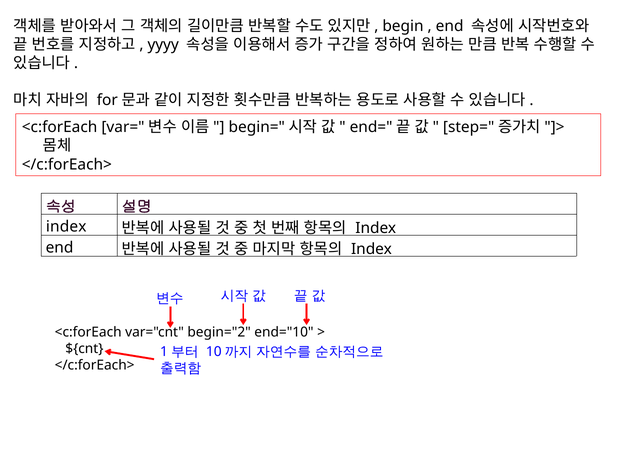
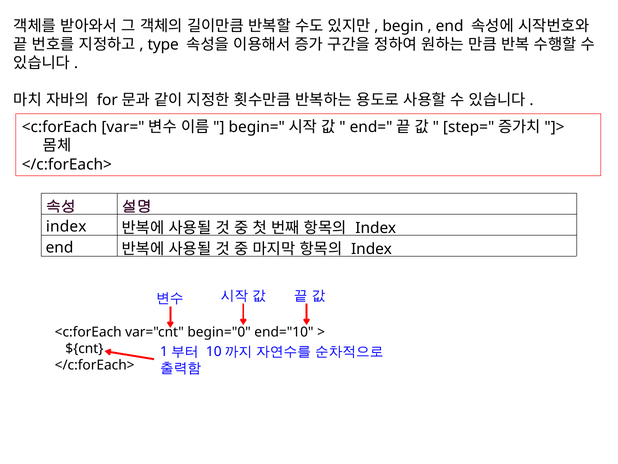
yyyy: yyyy -> type
begin="2: begin="2 -> begin="0
